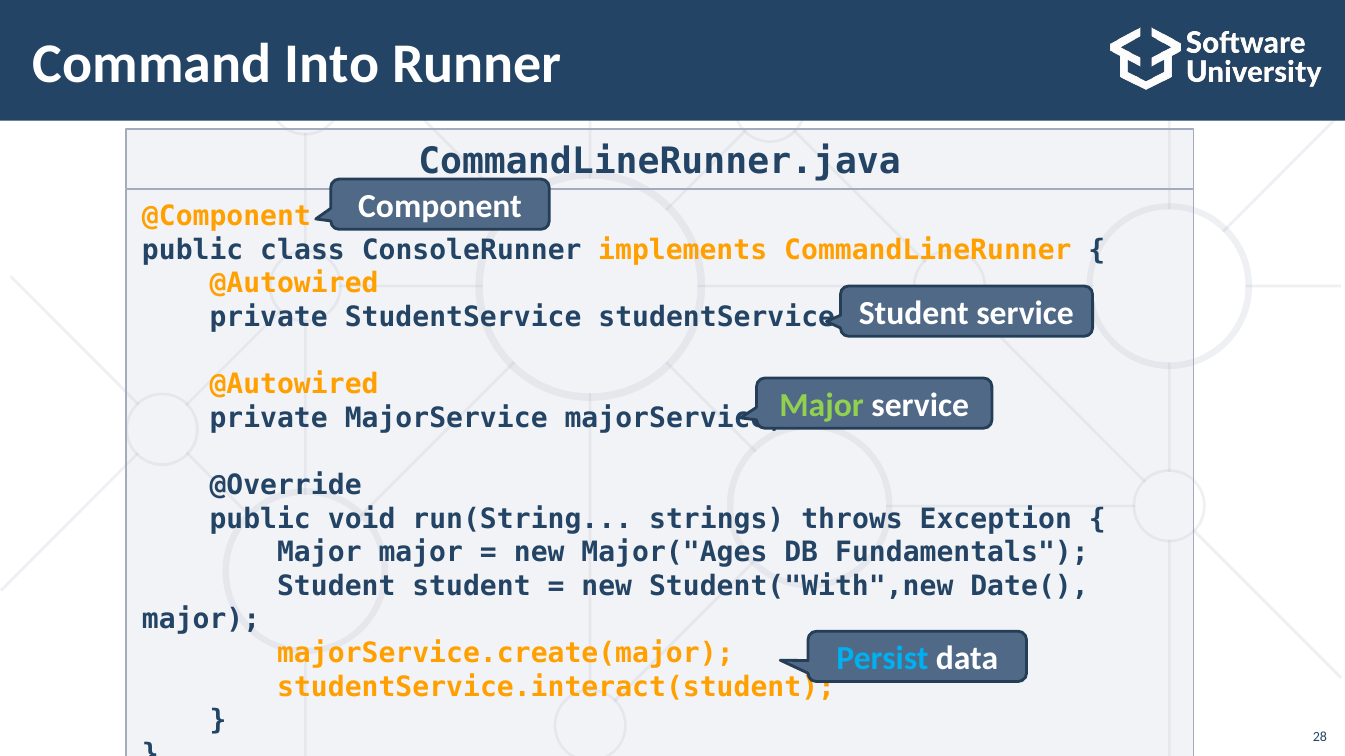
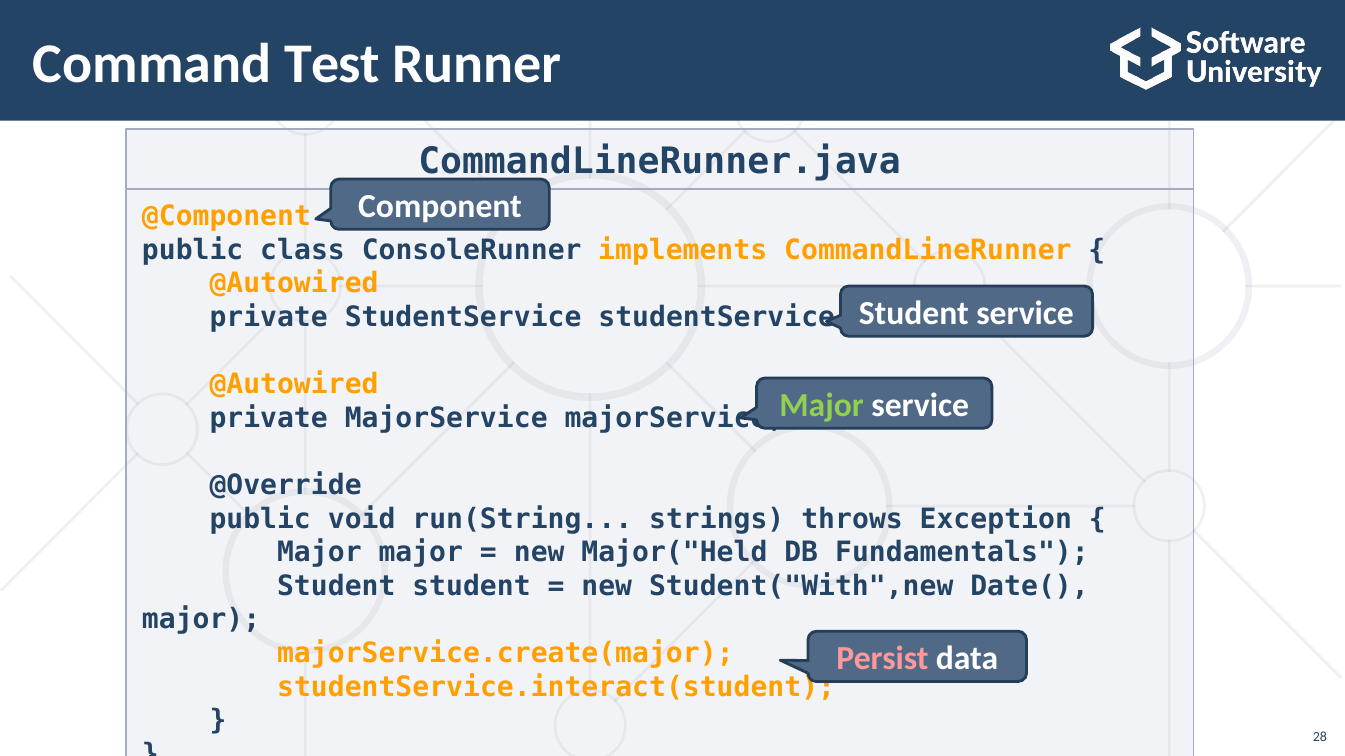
Into: Into -> Test
Major("Ages: Major("Ages -> Major("Held
Persist colour: light blue -> pink
